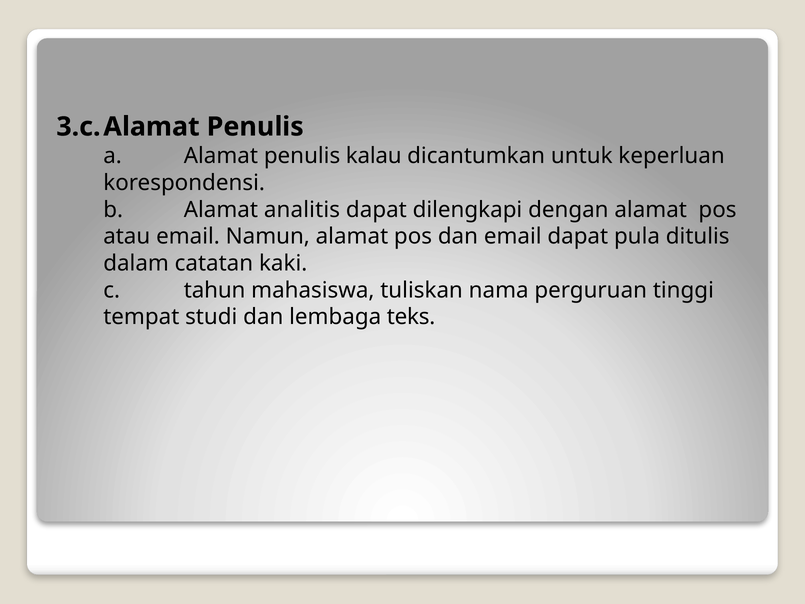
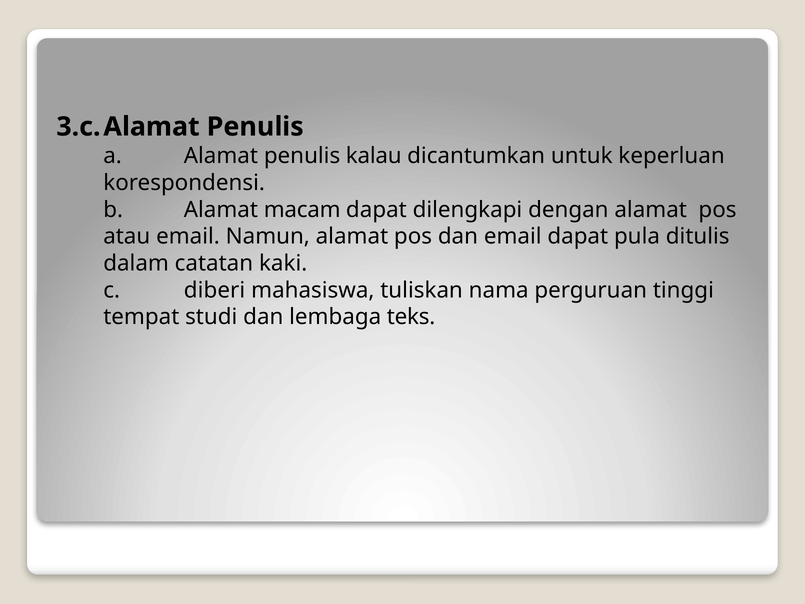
analitis: analitis -> macam
tahun: tahun -> diberi
